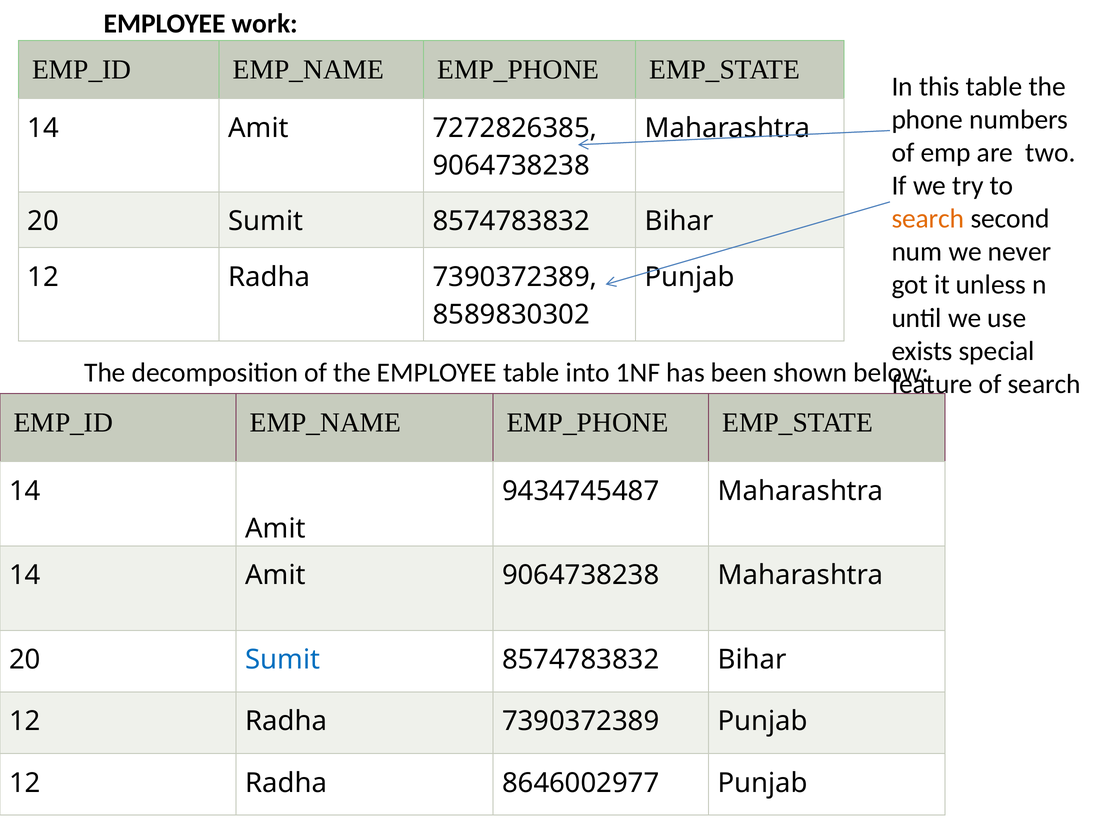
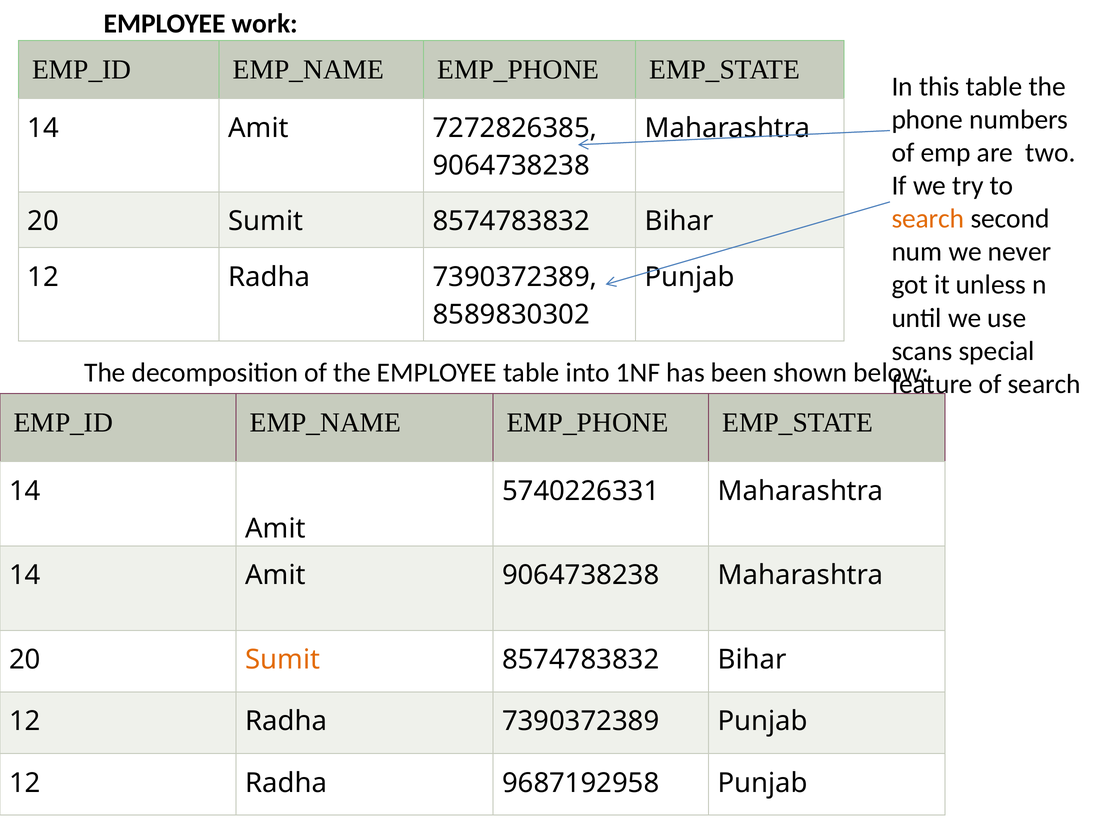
exists: exists -> scans
9434745487: 9434745487 -> 5740226331
Sumit at (283, 660) colour: blue -> orange
8646002977: 8646002977 -> 9687192958
